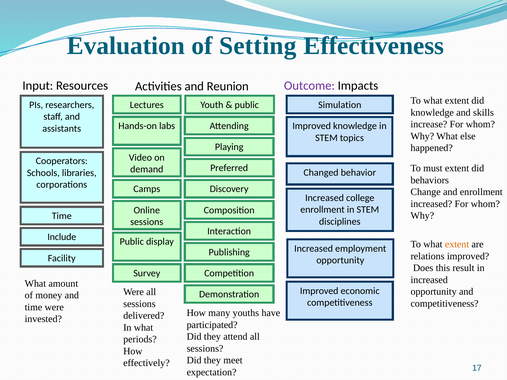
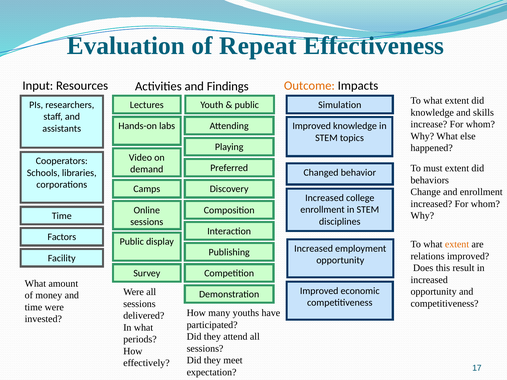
Setting: Setting -> Repeat
Outcome colour: purple -> orange
Reunion: Reunion -> Findings
Include: Include -> Factors
